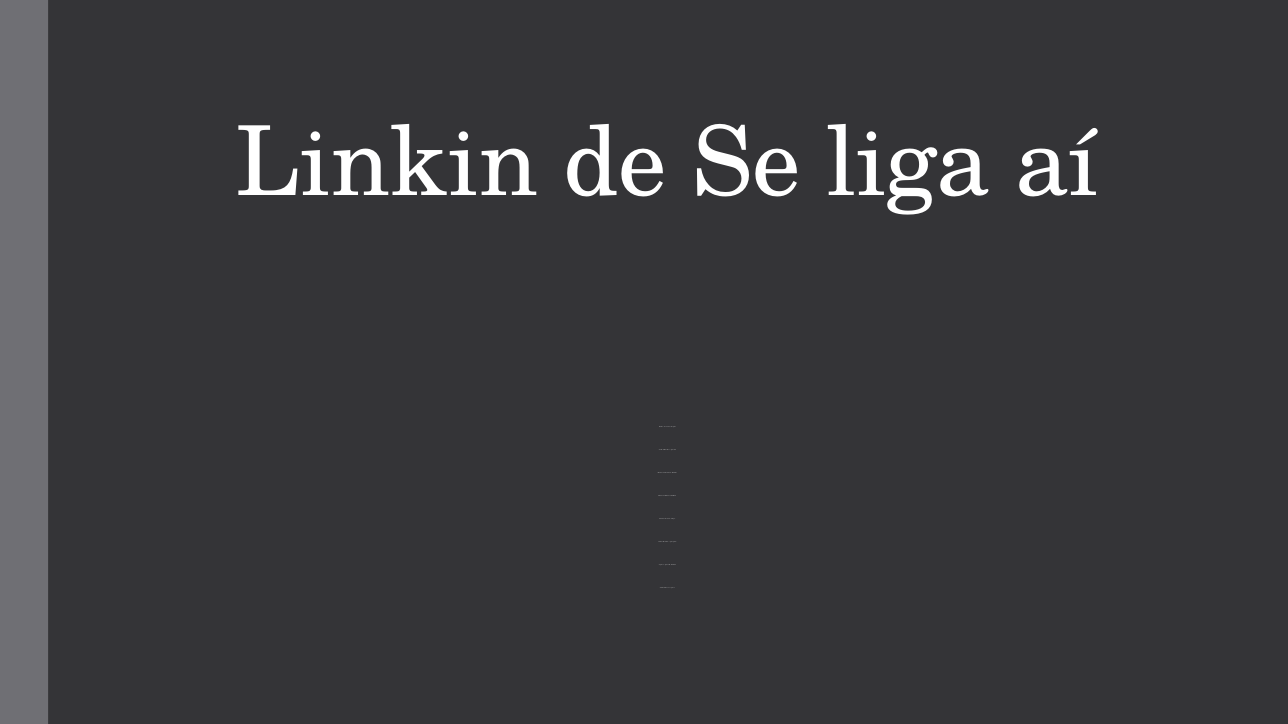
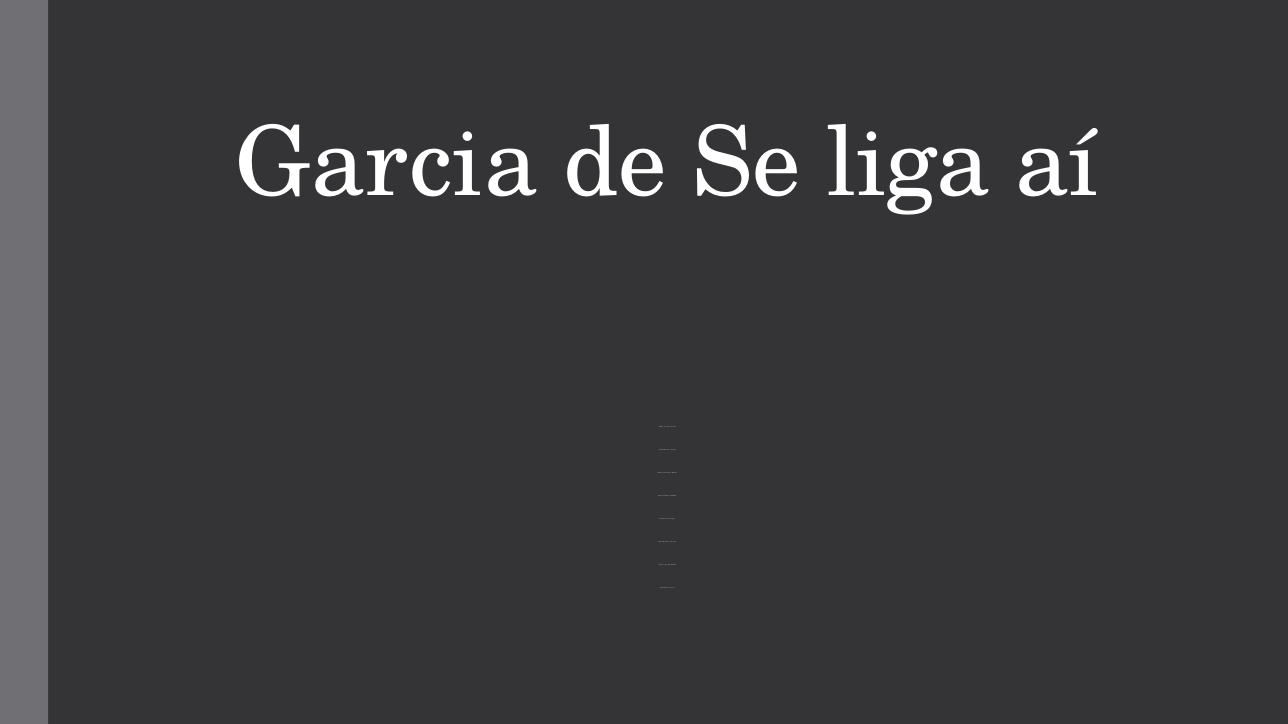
Linkin: Linkin -> Garcia
